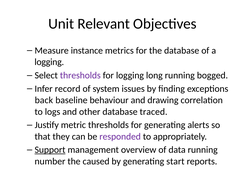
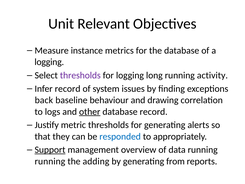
bogged: bogged -> activity
other underline: none -> present
database traced: traced -> record
responded colour: purple -> blue
number at (50, 161): number -> running
caused: caused -> adding
start: start -> from
